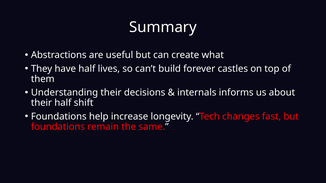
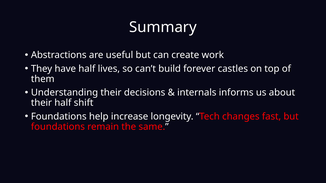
what: what -> work
